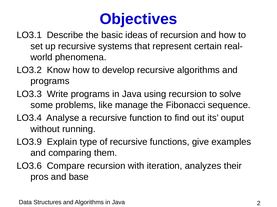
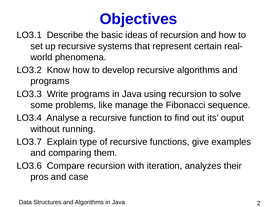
LO3.9: LO3.9 -> LO3.7
base: base -> case
